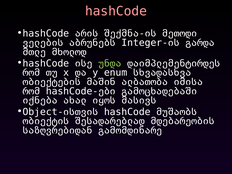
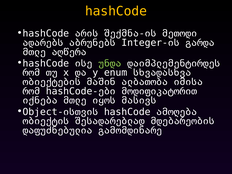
hashCode at (116, 11) colour: pink -> yellow
ველების: ველების -> ადარებს
მხოლოდ: მხოლოდ -> აღწერა
გამოცხადებაში: გამოცხადებაში -> მოდიფიკატორით
იქნება ახალ: ახალ -> მთლე
მუშაობს: მუშაობს -> ამოღება
საზღვრებიდან: საზღვრებიდან -> დაფუძნებულია
